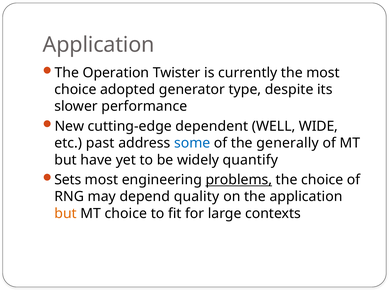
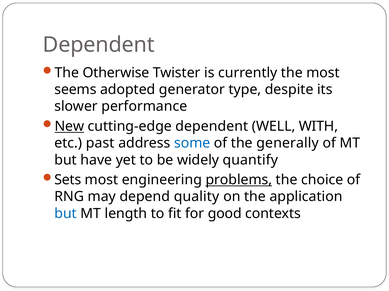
Application at (99, 45): Application -> Dependent
Operation: Operation -> Otherwise
choice at (75, 90): choice -> seems
New underline: none -> present
WIDE: WIDE -> WITH
but at (66, 214) colour: orange -> blue
MT choice: choice -> length
large: large -> good
